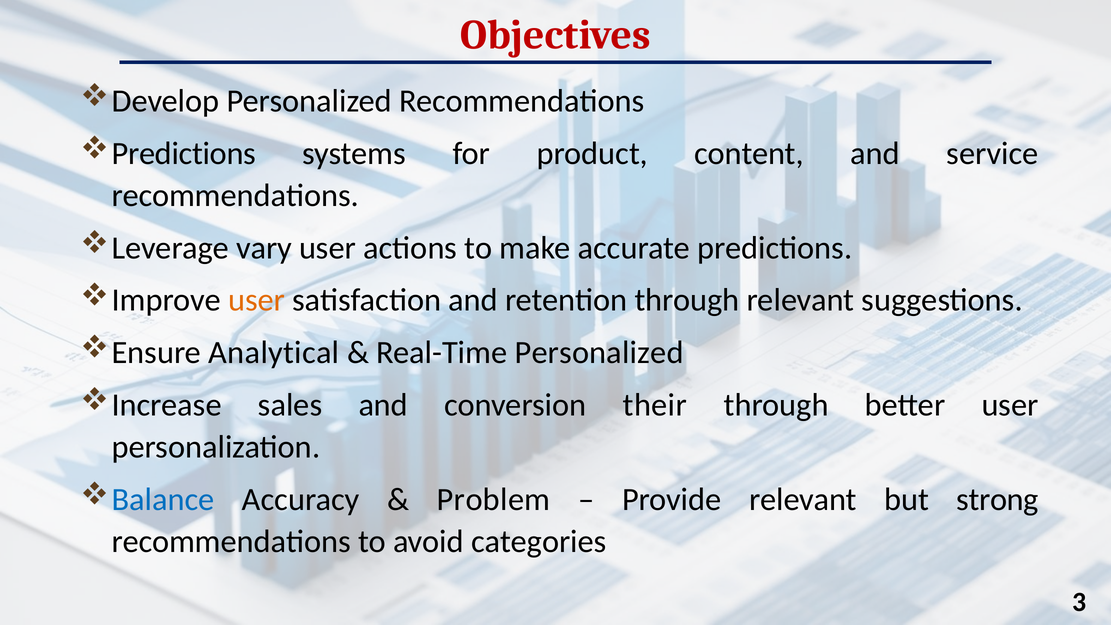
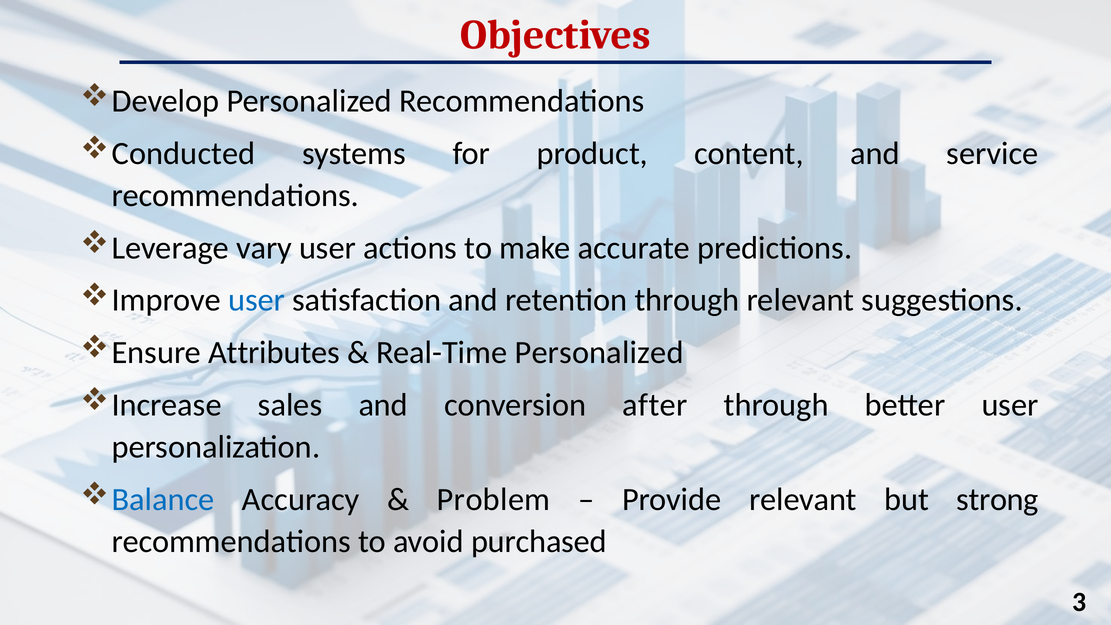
Predictions at (184, 153): Predictions -> Conducted
user at (257, 300) colour: orange -> blue
Analytical: Analytical -> Attributes
their: their -> after
categories: categories -> purchased
